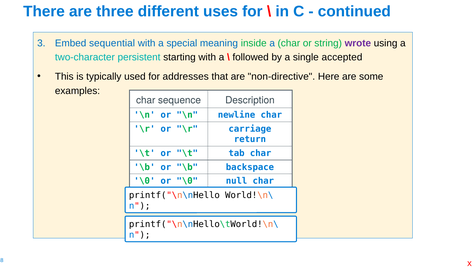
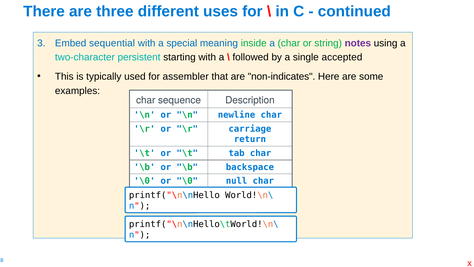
wrote: wrote -> notes
addresses: addresses -> assembler
non-directive: non-directive -> non-indicates
